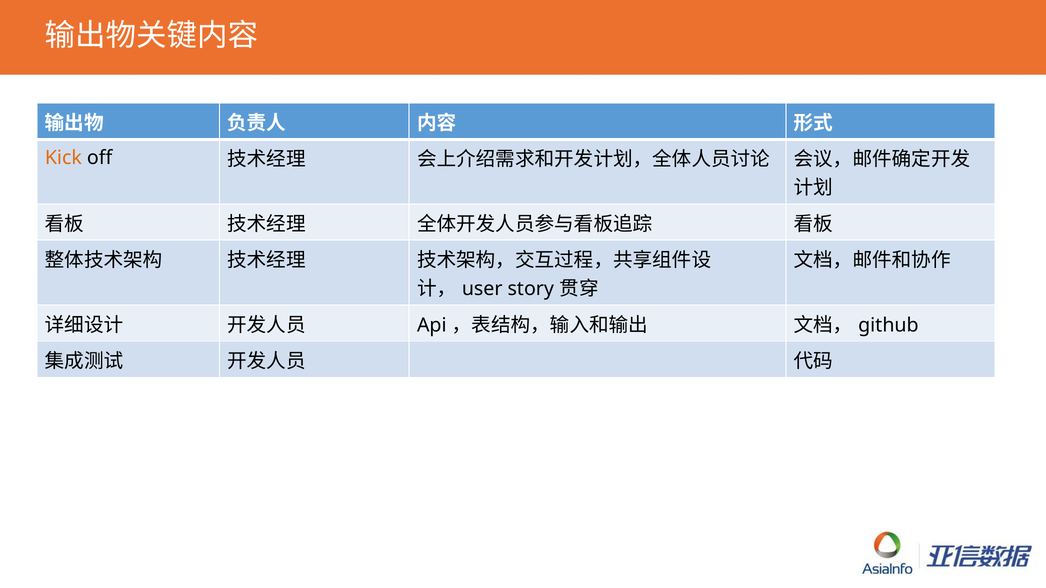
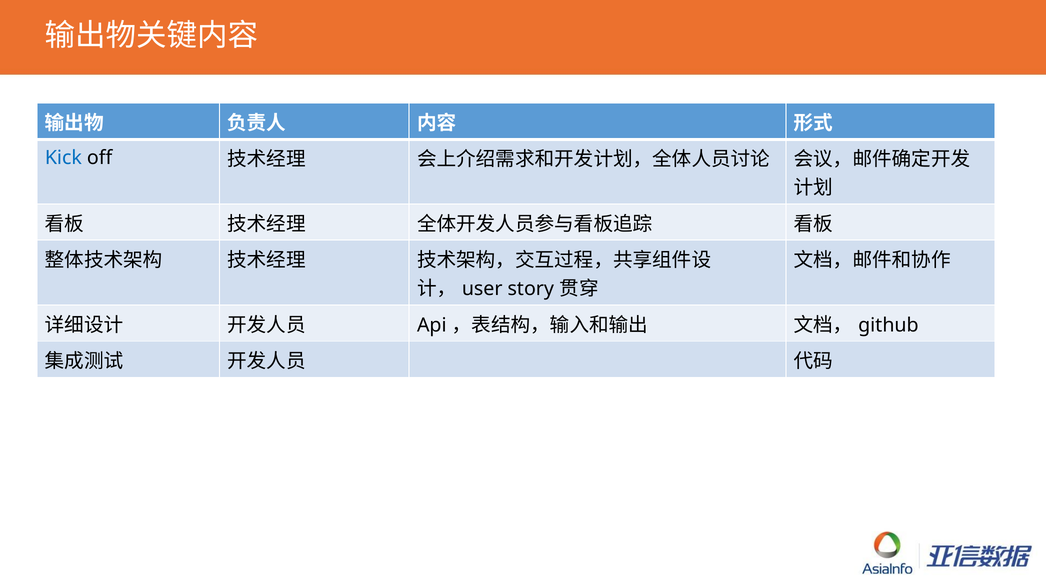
Kick colour: orange -> blue
